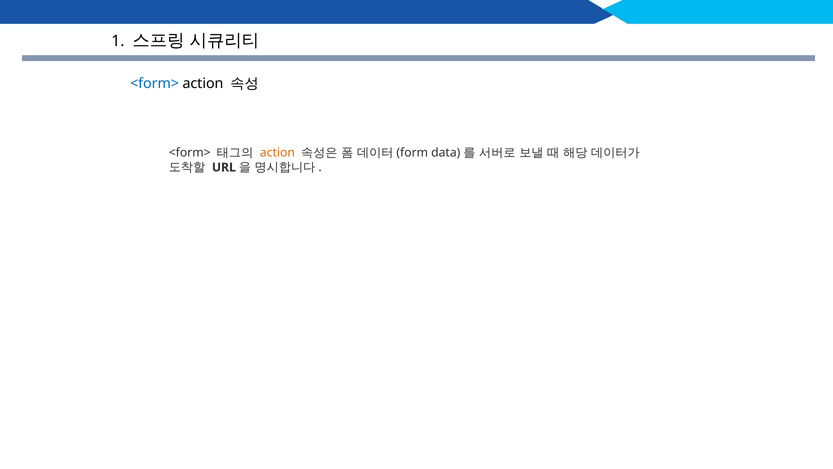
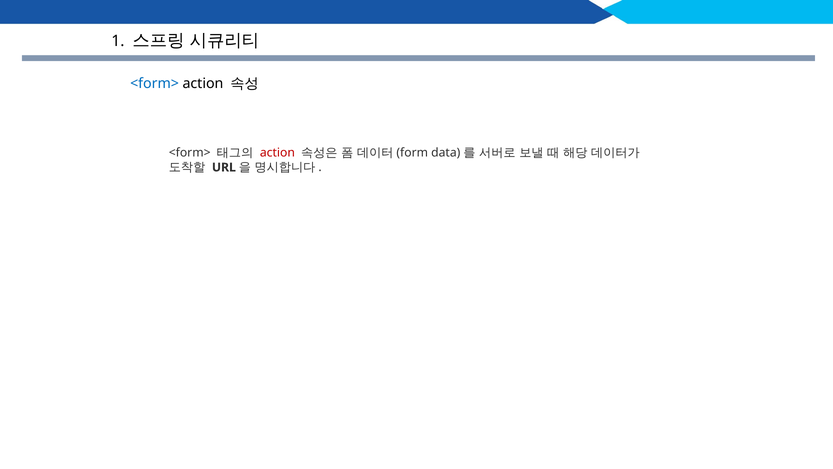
action at (277, 153) colour: orange -> red
